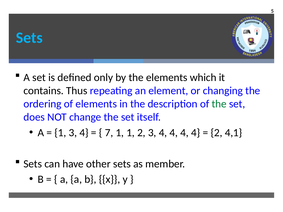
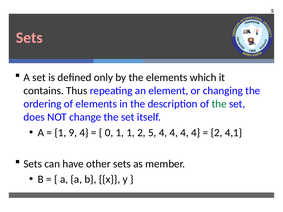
Sets at (29, 38) colour: light blue -> pink
1 3: 3 -> 9
7: 7 -> 0
2 3: 3 -> 5
